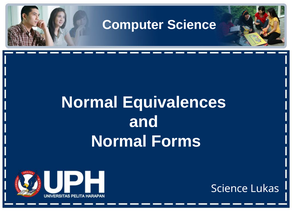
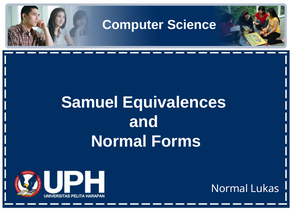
Normal at (90, 102): Normal -> Samuel
Science at (230, 189): Science -> Normal
